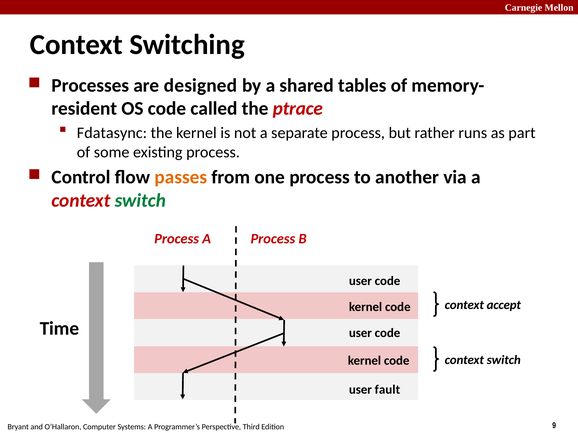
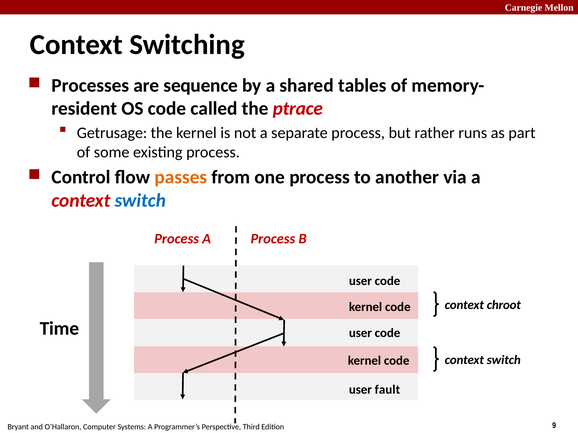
designed: designed -> sequence
Fdatasync: Fdatasync -> Getrusage
switch at (140, 201) colour: green -> blue
accept: accept -> chroot
